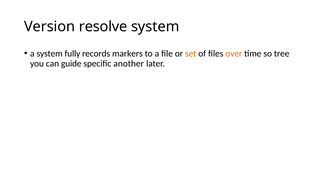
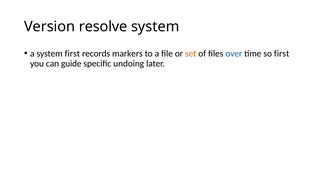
system fully: fully -> first
over colour: orange -> blue
so tree: tree -> first
another: another -> undoing
